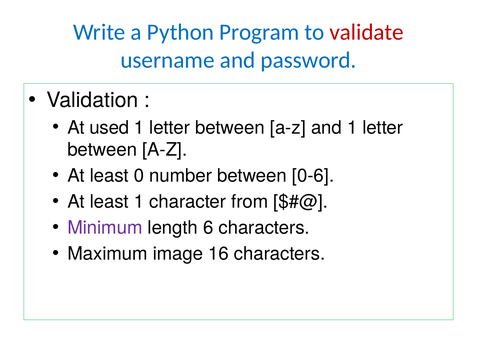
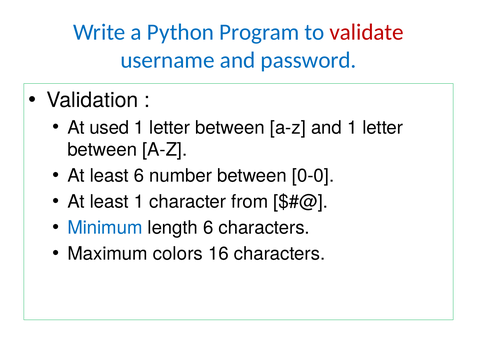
least 0: 0 -> 6
0-6: 0-6 -> 0-0
Minimum colour: purple -> blue
image: image -> colors
